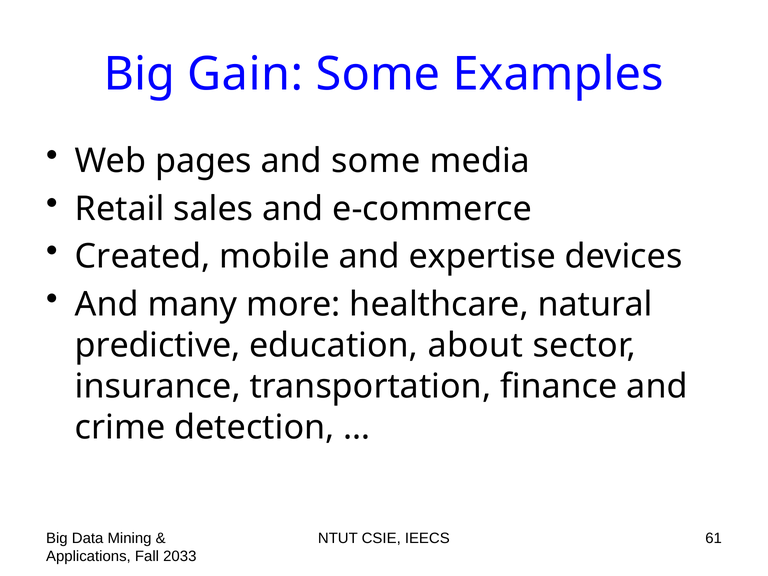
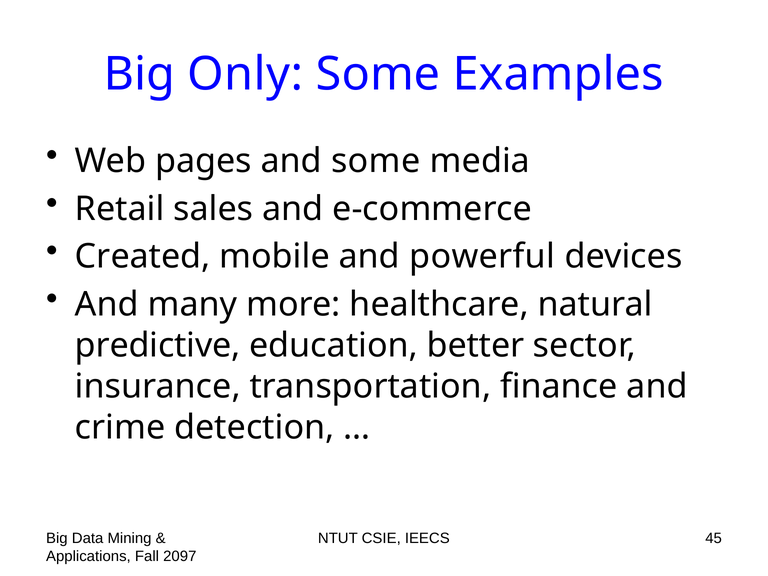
Gain: Gain -> Only
expertise: expertise -> powerful
about: about -> better
61: 61 -> 45
2033: 2033 -> 2097
